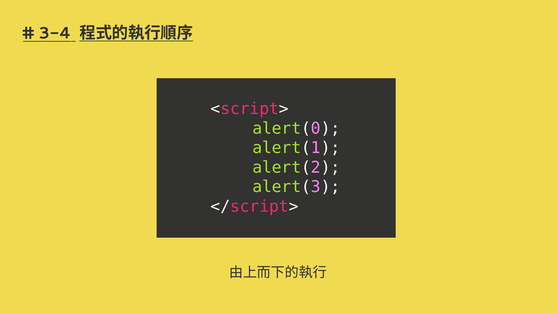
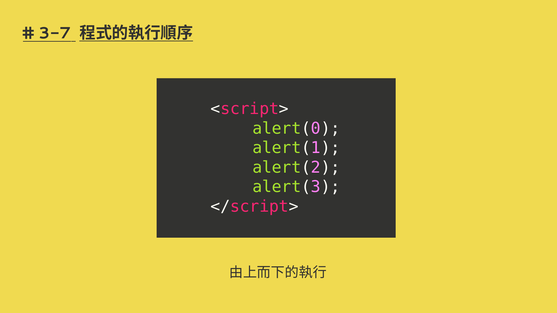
3-4: 3-4 -> 3-7
